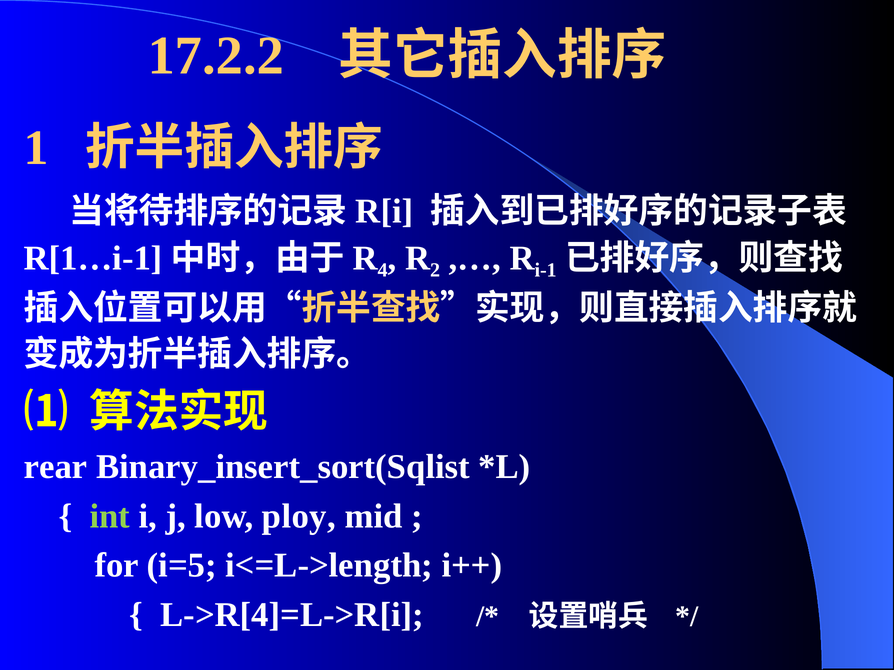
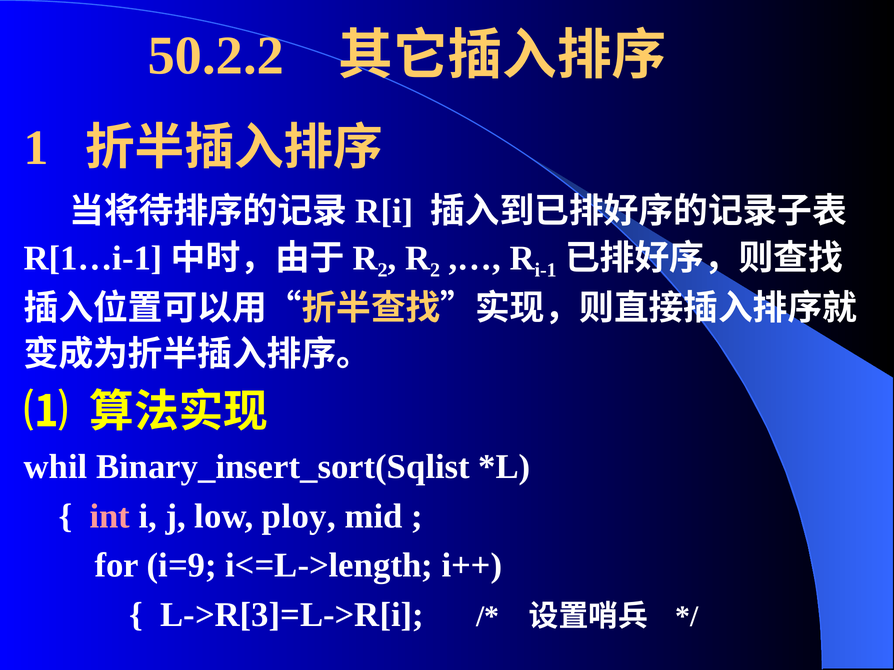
17.2.2: 17.2.2 -> 50.2.2
4 at (383, 270): 4 -> 2
rear: rear -> whil
int colour: light green -> pink
i=5: i=5 -> i=9
L->R[4]=L->R[i: L->R[4]=L->R[i -> L->R[3]=L->R[i
